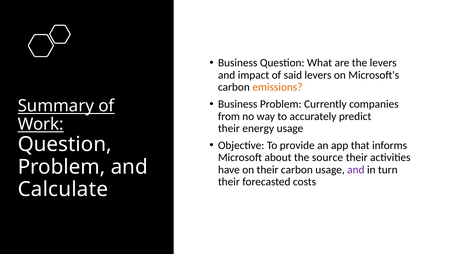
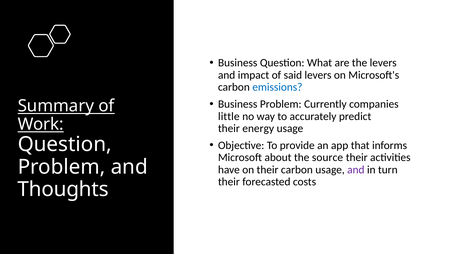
emissions colour: orange -> blue
from: from -> little
Calculate: Calculate -> Thoughts
